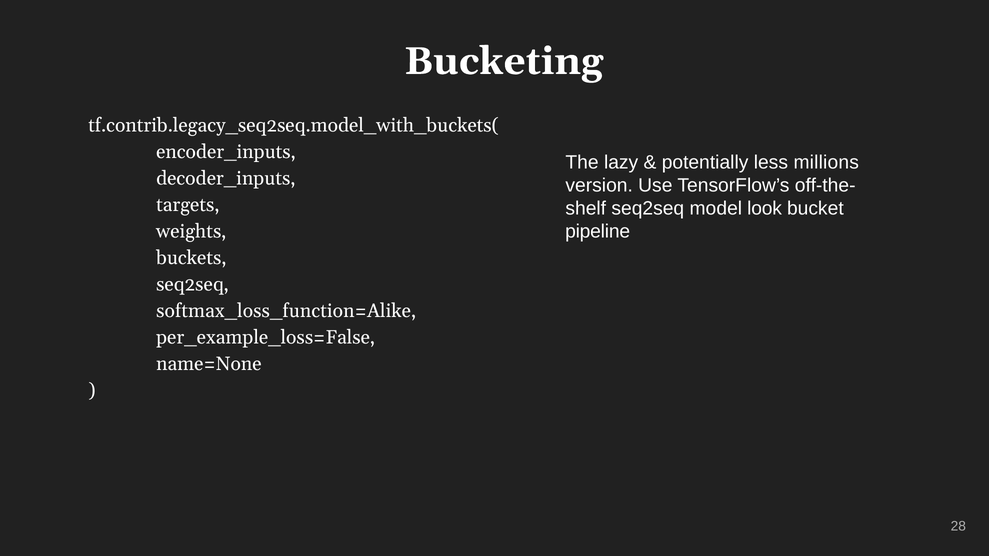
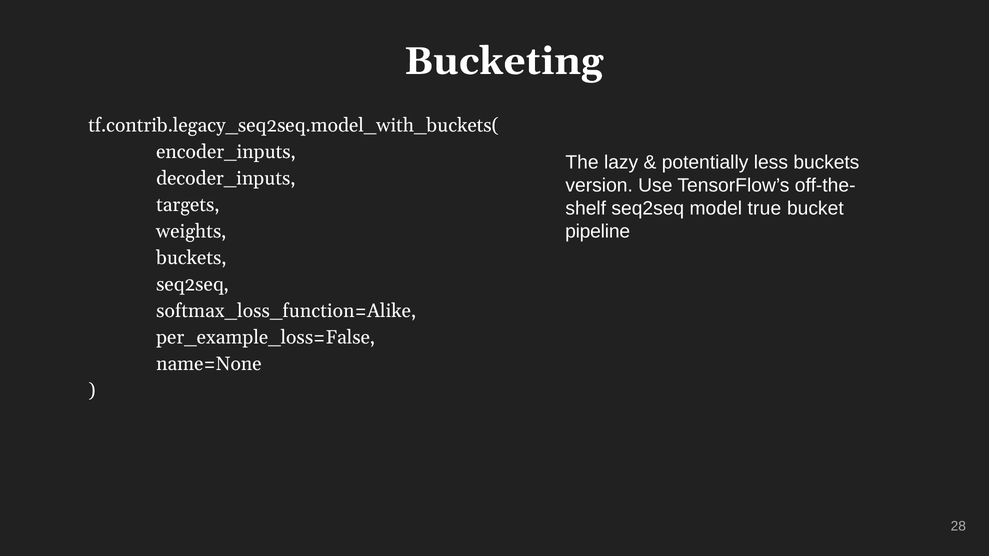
less millions: millions -> buckets
look: look -> true
